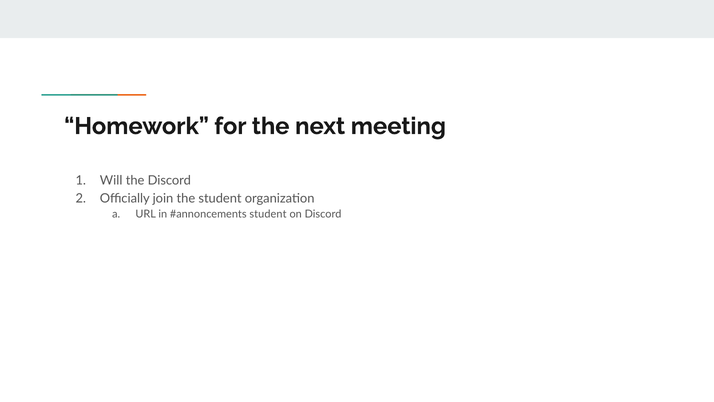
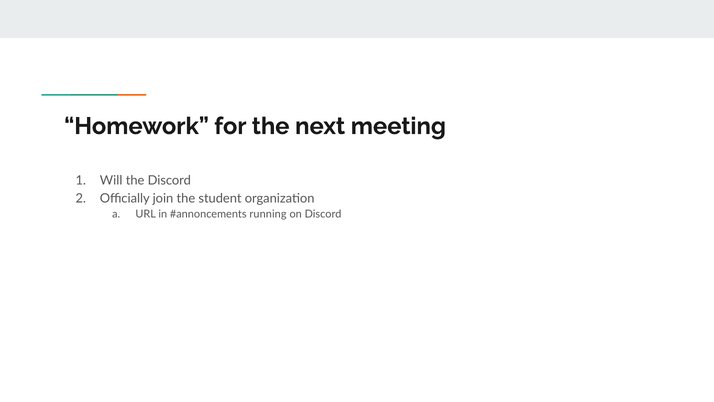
student at (268, 214): student -> running
